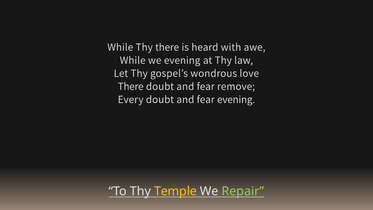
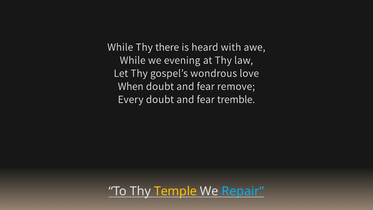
There at (131, 86): There -> When
fear evening: evening -> tremble
Repair colour: light green -> light blue
